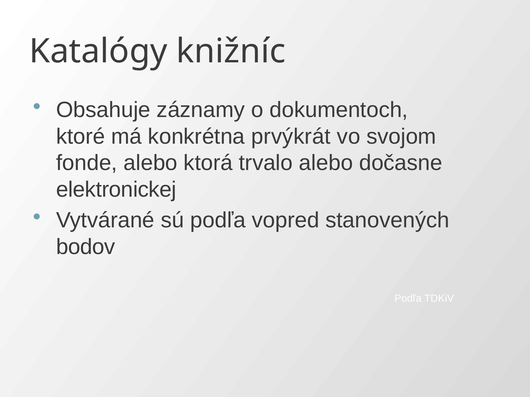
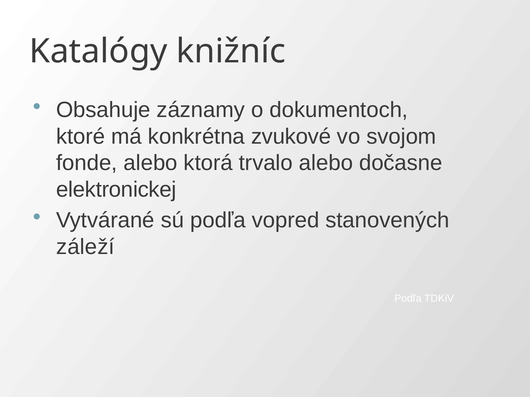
prvýkrát: prvýkrát -> zvukové
bodov: bodov -> záleží
